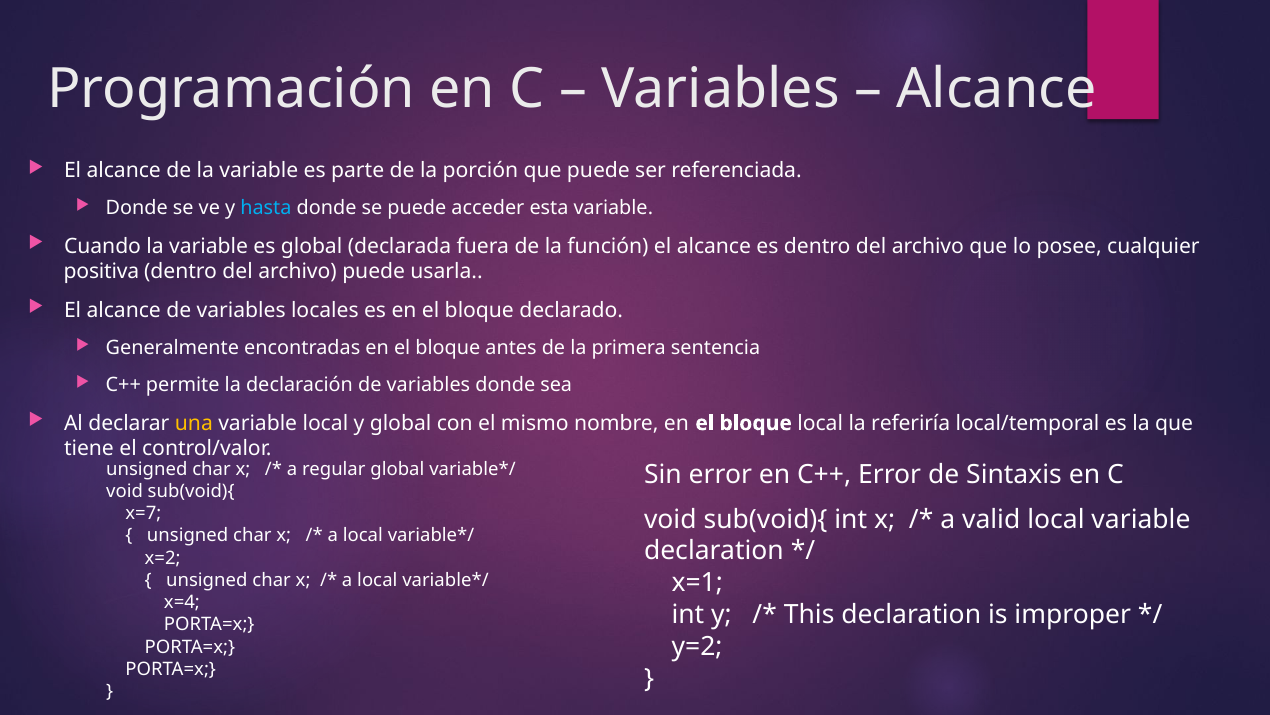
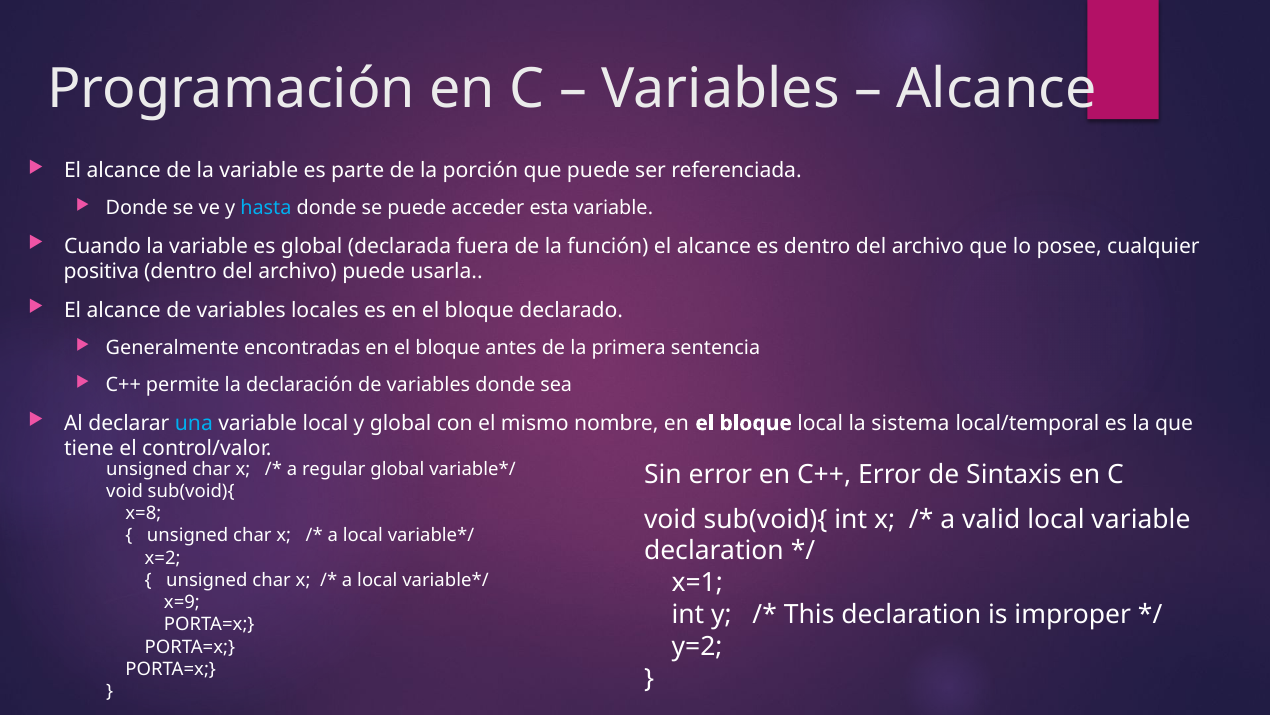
una colour: yellow -> light blue
referiría: referiría -> sistema
x=7: x=7 -> x=8
x=4: x=4 -> x=9
